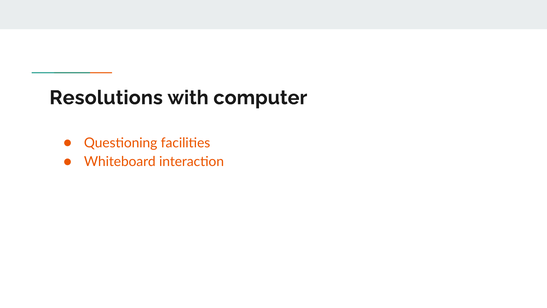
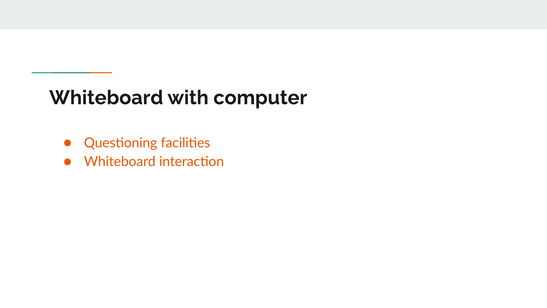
Resolutions at (106, 98): Resolutions -> Whiteboard
